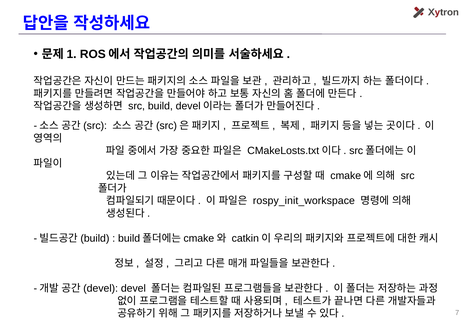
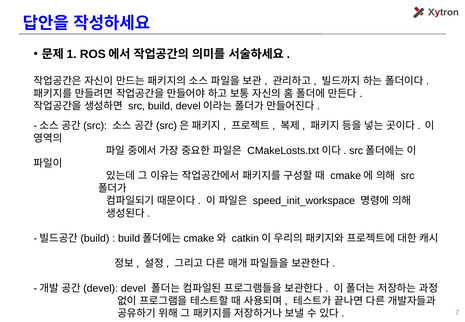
rospy_init_workspace: rospy_init_workspace -> speed_init_workspace
